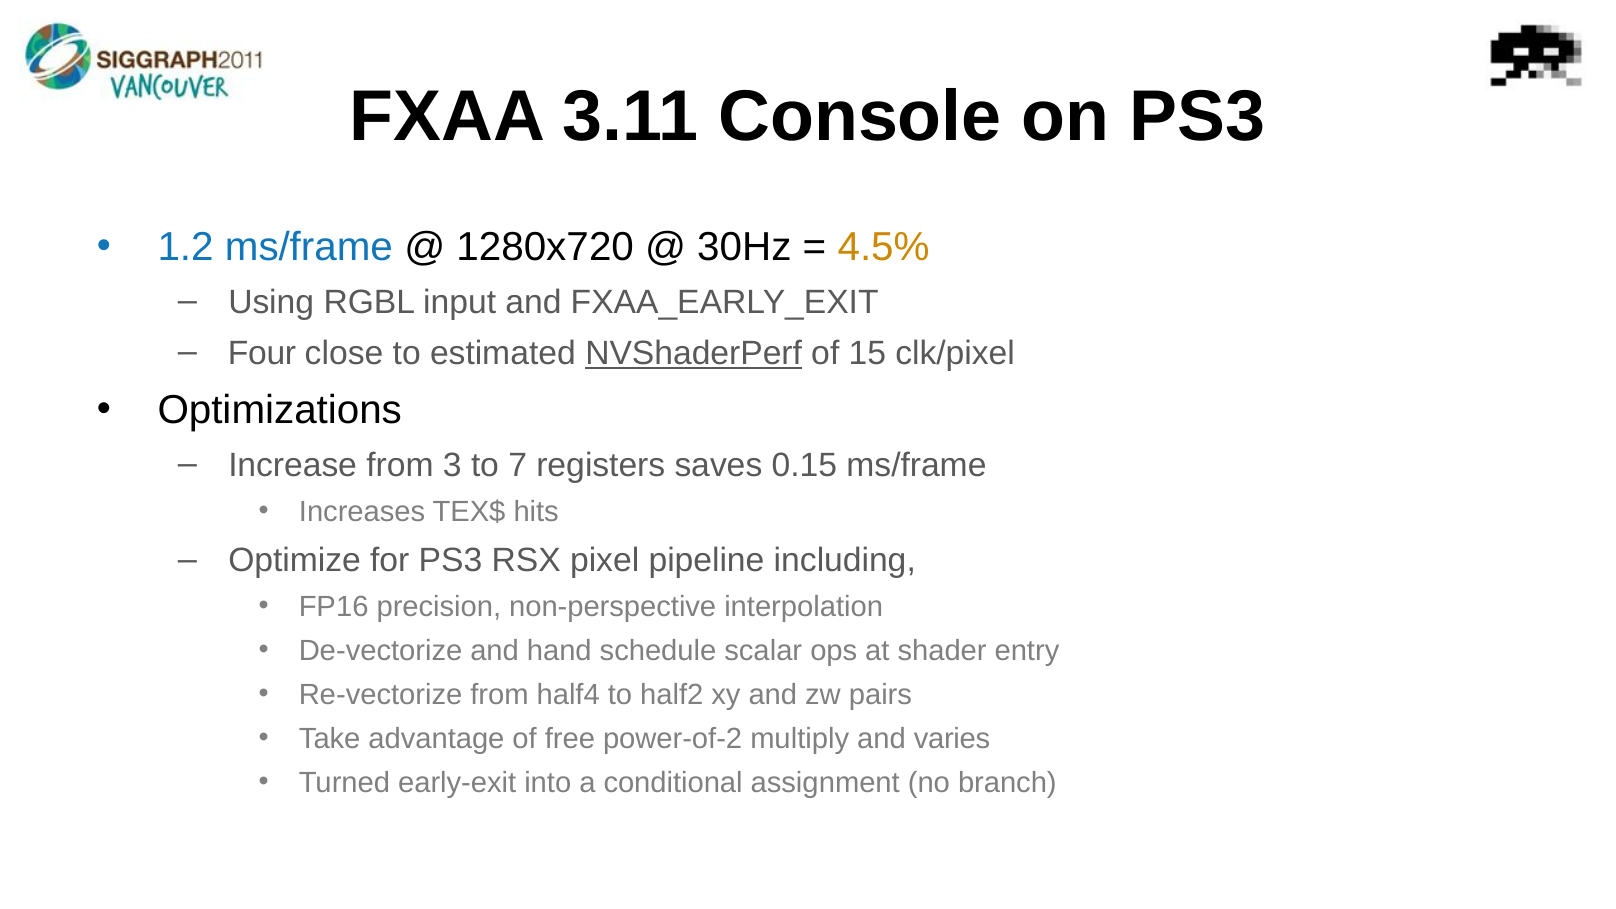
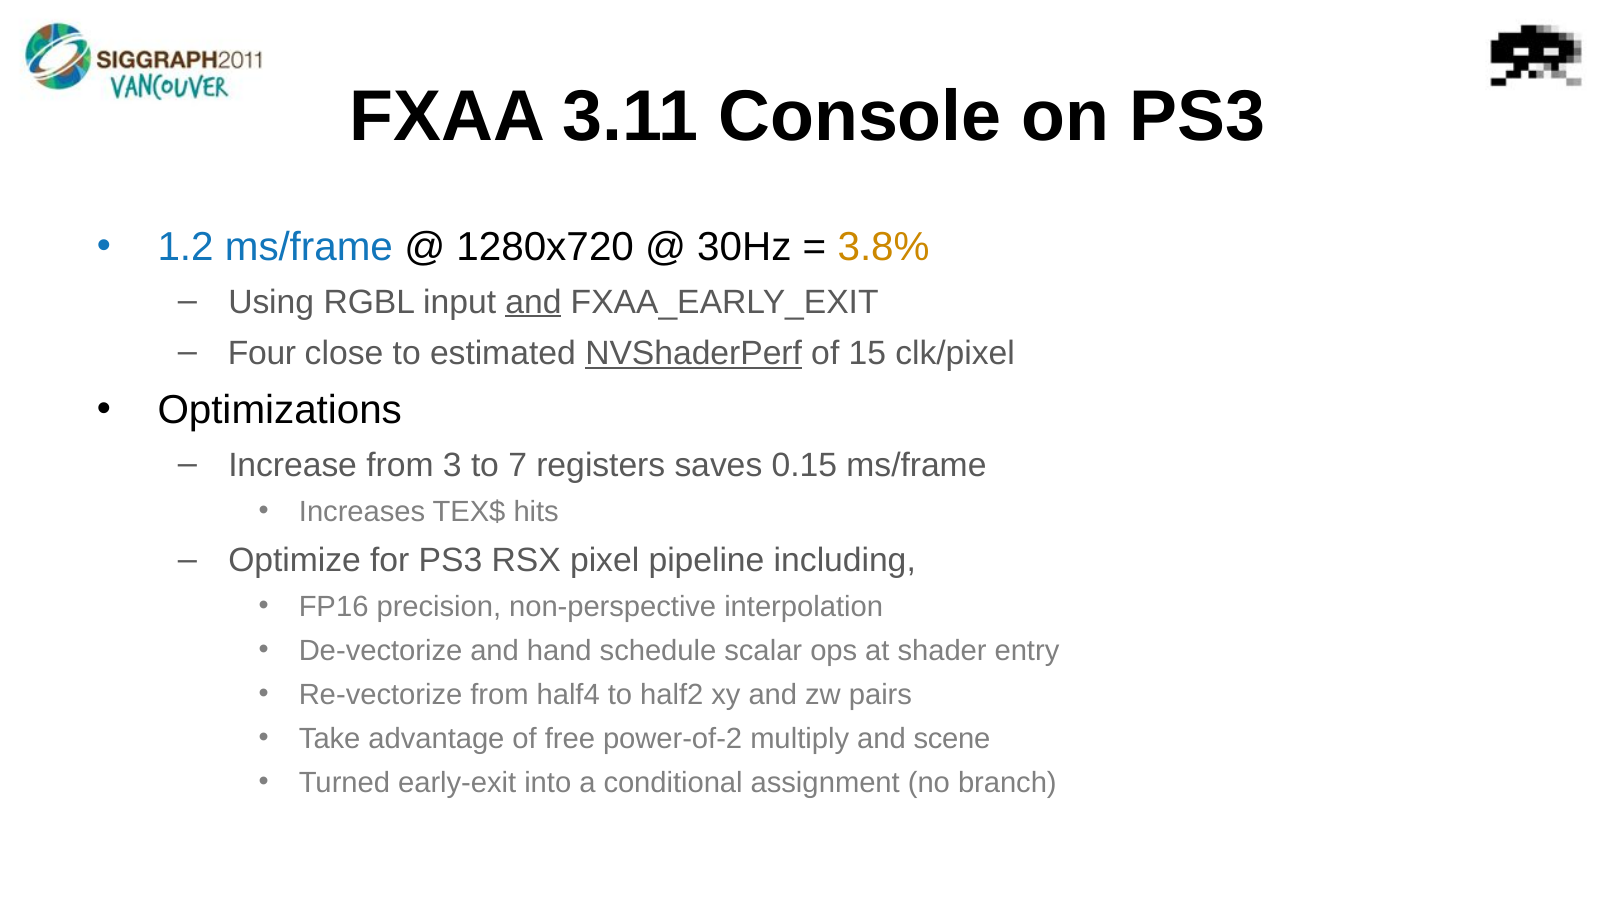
4.5%: 4.5% -> 3.8%
and at (533, 302) underline: none -> present
varies: varies -> scene
